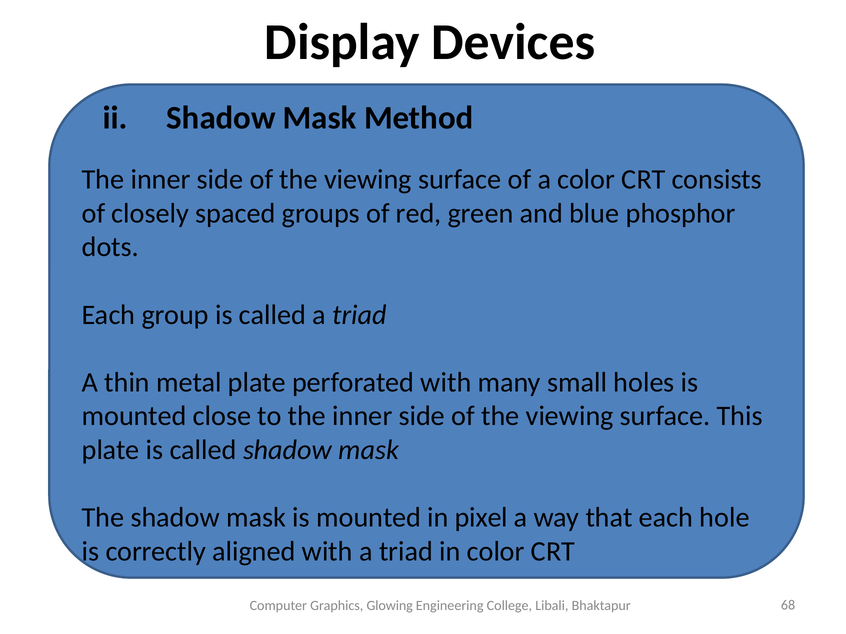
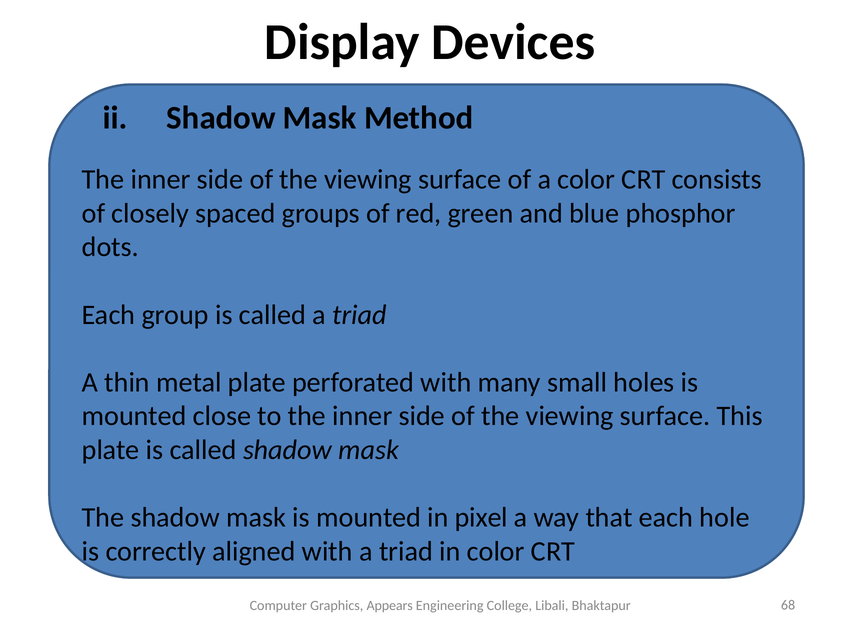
Glowing: Glowing -> Appears
